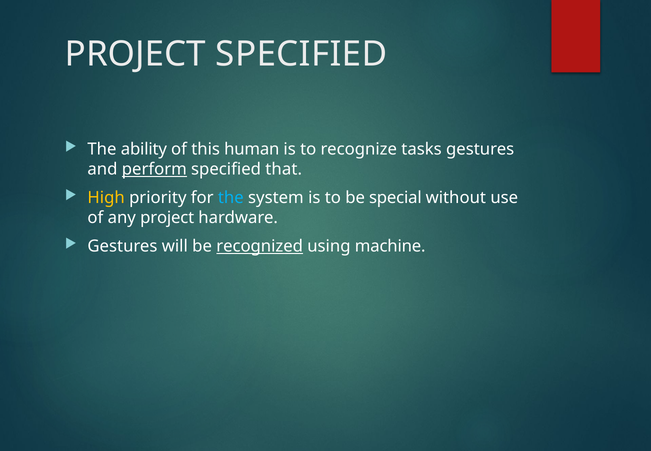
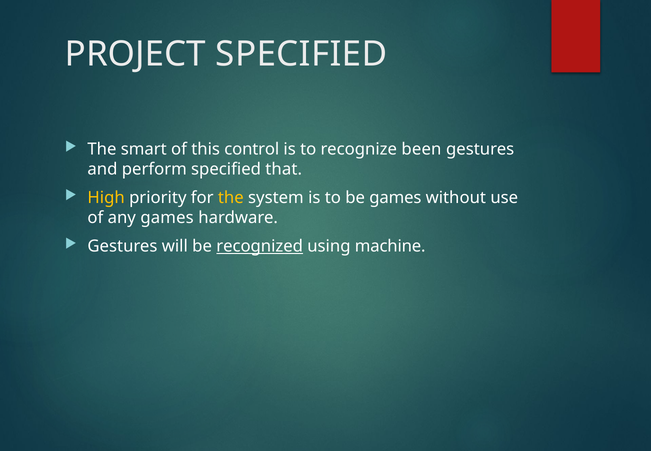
ability: ability -> smart
human: human -> control
tasks: tasks -> been
perform underline: present -> none
the at (231, 198) colour: light blue -> yellow
be special: special -> games
any project: project -> games
